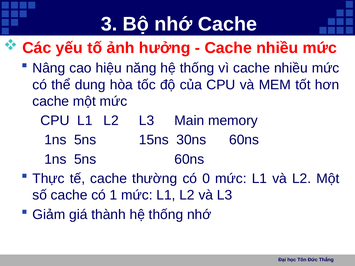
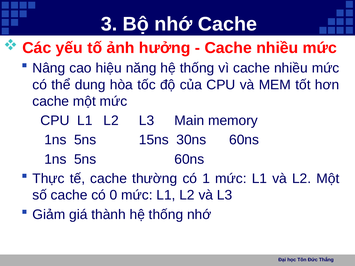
0: 0 -> 1
1: 1 -> 0
